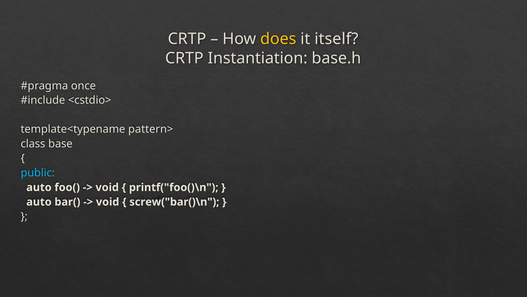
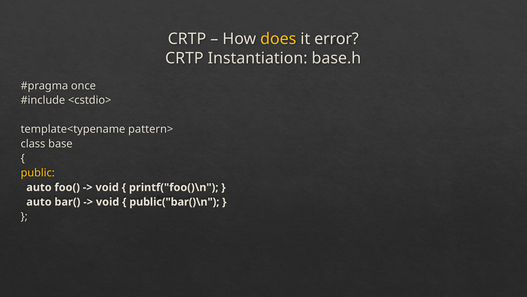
itself: itself -> error
public colour: light blue -> yellow
screw("bar()\n: screw("bar()\n -> public("bar()\n
